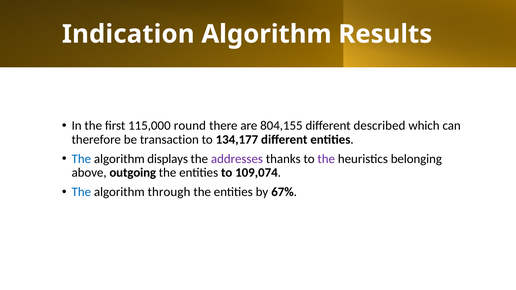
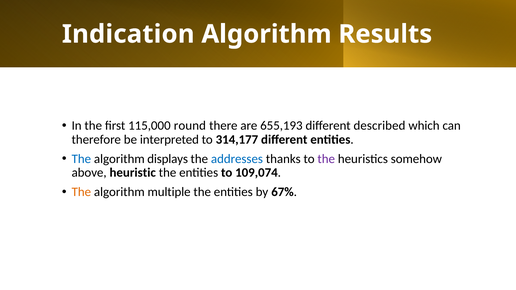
804,155: 804,155 -> 655,193
transaction: transaction -> interpreted
134,177: 134,177 -> 314,177
addresses colour: purple -> blue
belonging: belonging -> somehow
outgoing: outgoing -> heuristic
The at (81, 192) colour: blue -> orange
through: through -> multiple
